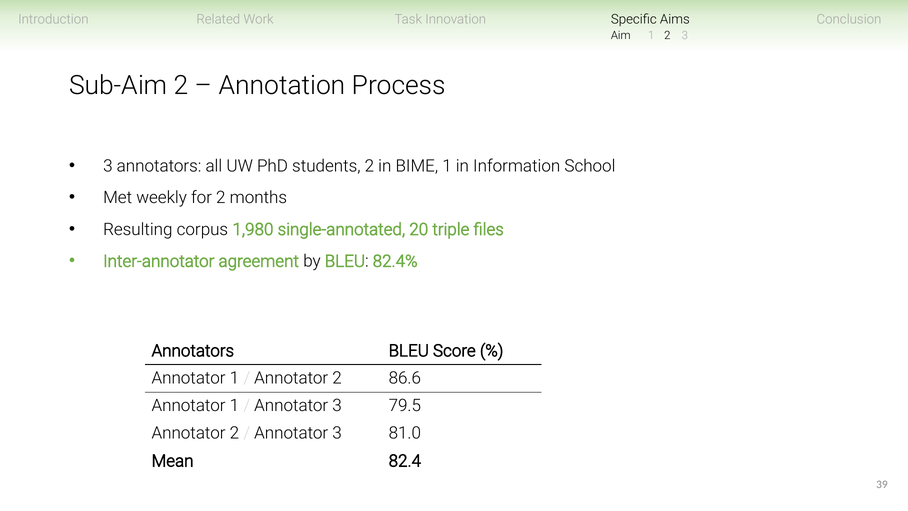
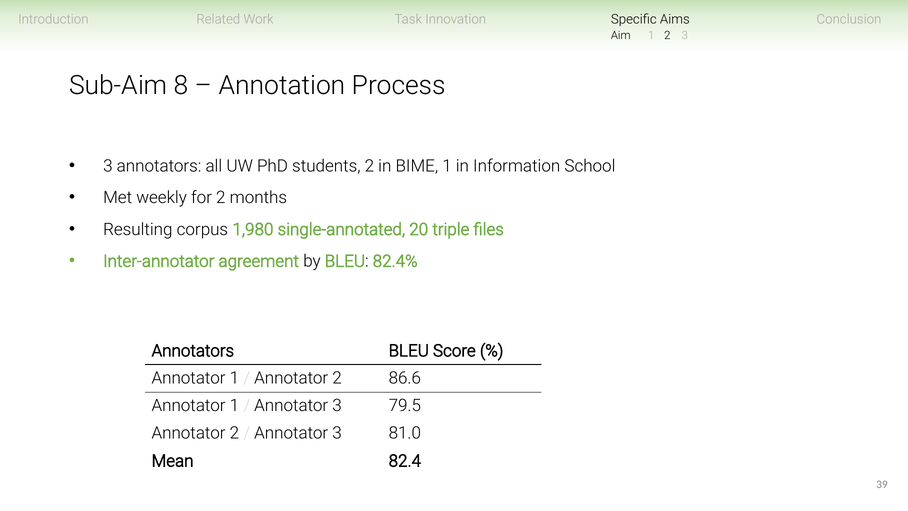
Sub-Aim 2: 2 -> 8
